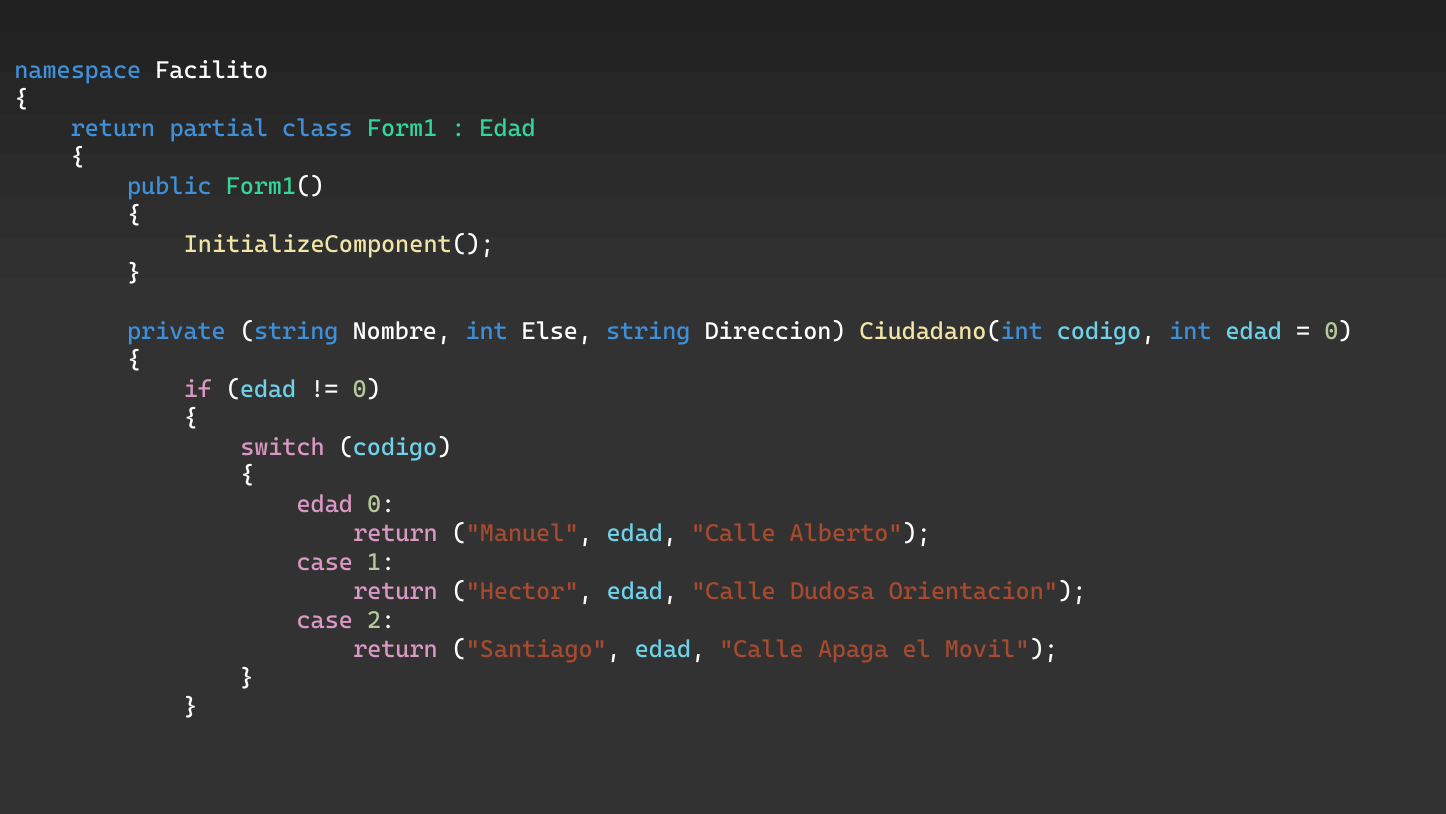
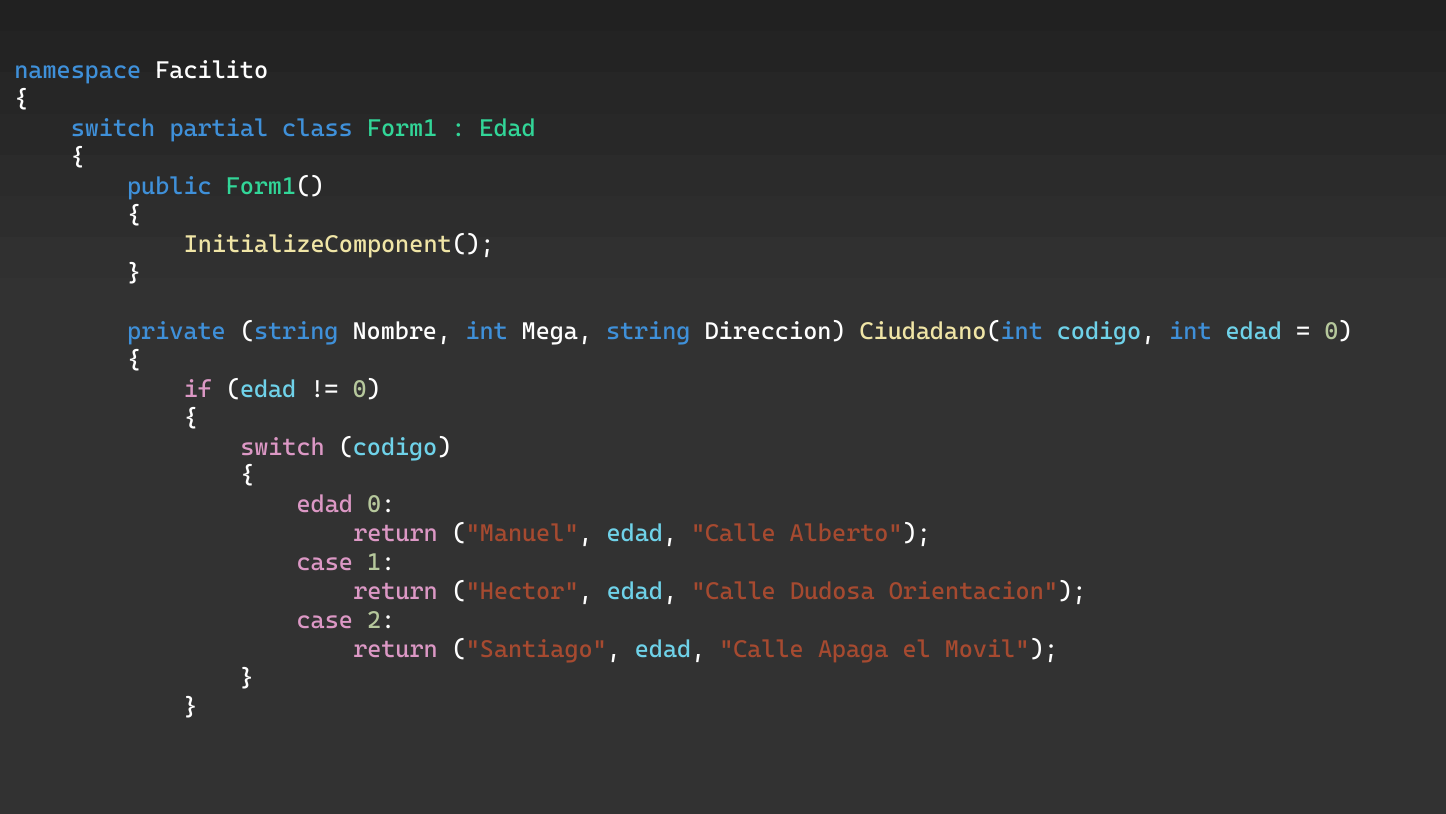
return at (113, 129): return -> switch
Else: Else -> Mega
